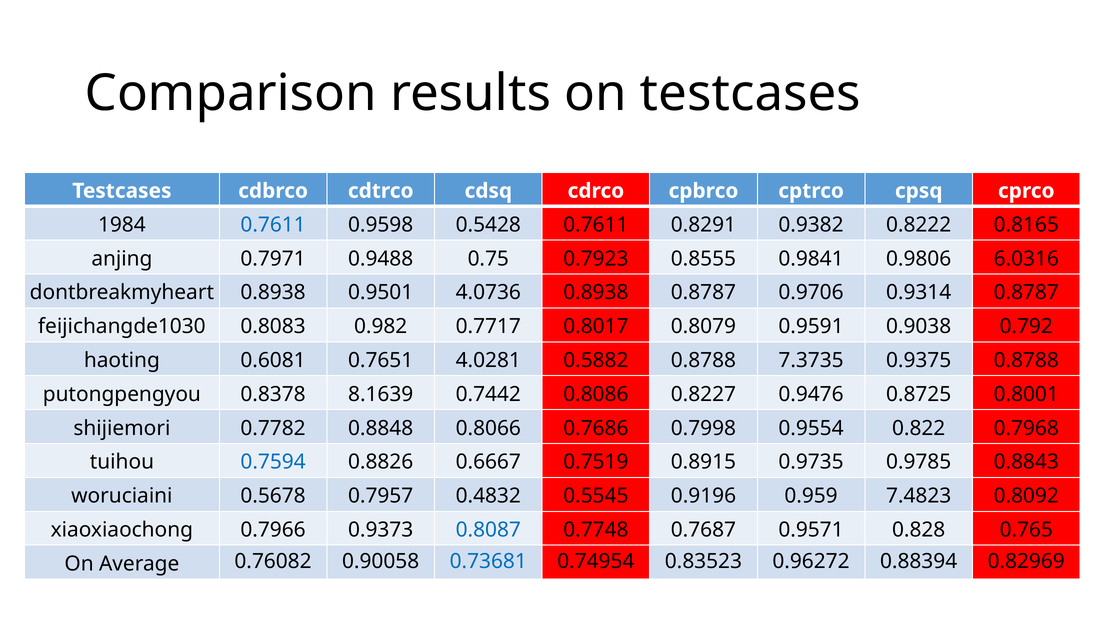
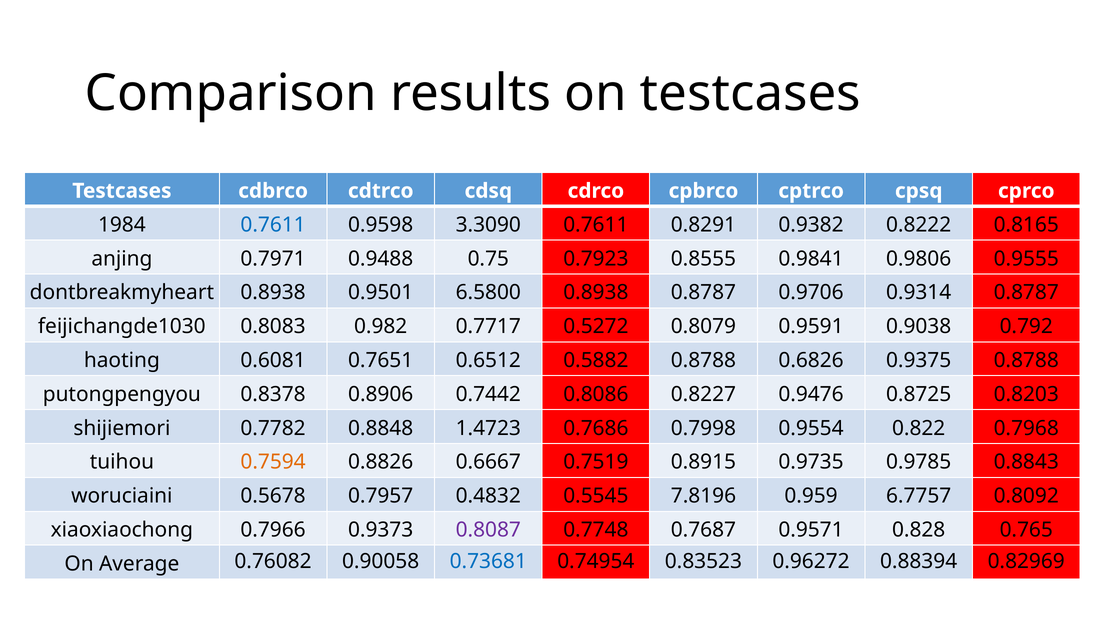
0.5428: 0.5428 -> 3.3090
6.0316: 6.0316 -> 0.9555
4.0736: 4.0736 -> 6.5800
0.8017: 0.8017 -> 0.5272
4.0281: 4.0281 -> 0.6512
7.3735: 7.3735 -> 0.6826
8.1639: 8.1639 -> 0.8906
0.8001: 0.8001 -> 0.8203
0.8066: 0.8066 -> 1.4723
0.7594 colour: blue -> orange
0.9196: 0.9196 -> 7.8196
7.4823: 7.4823 -> 6.7757
0.8087 colour: blue -> purple
